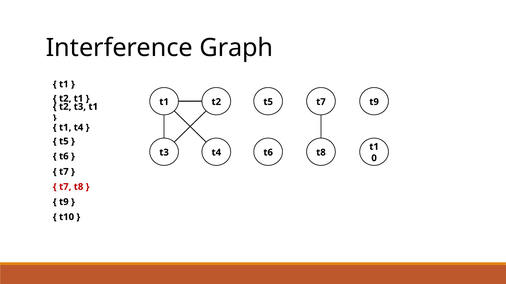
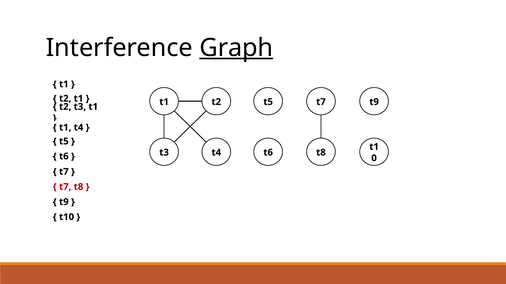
Graph underline: none -> present
